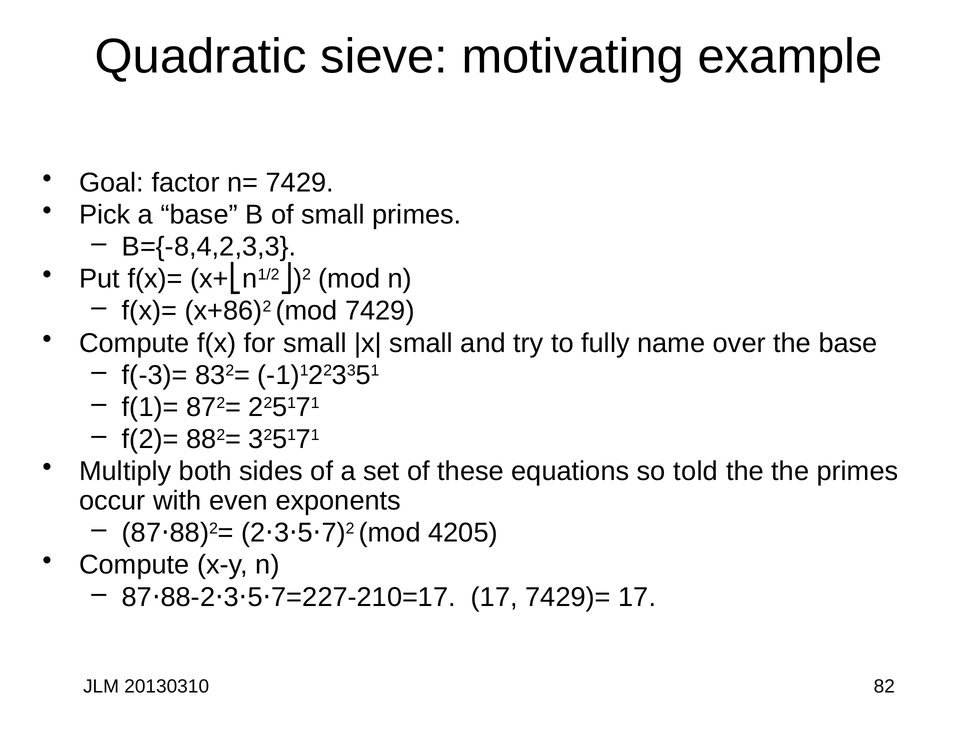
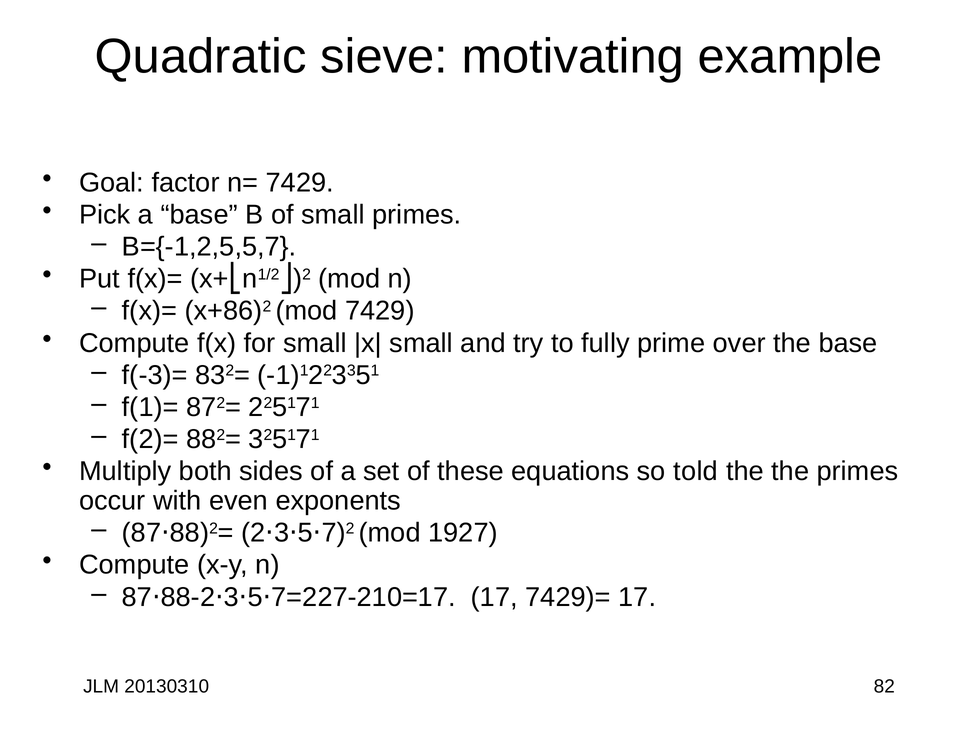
B={-8,4,2,3,3: B={-8,4,2,3,3 -> B={-1,2,5,5,7
name: name -> prime
4205: 4205 -> 1927
